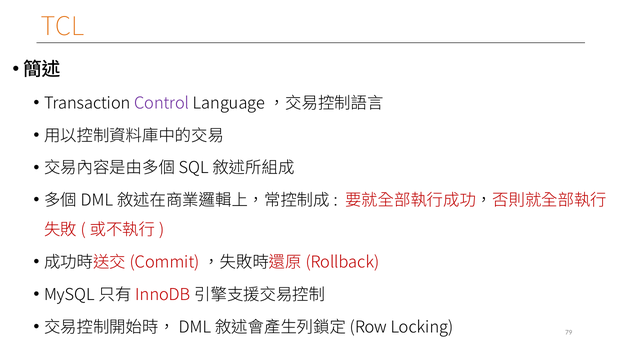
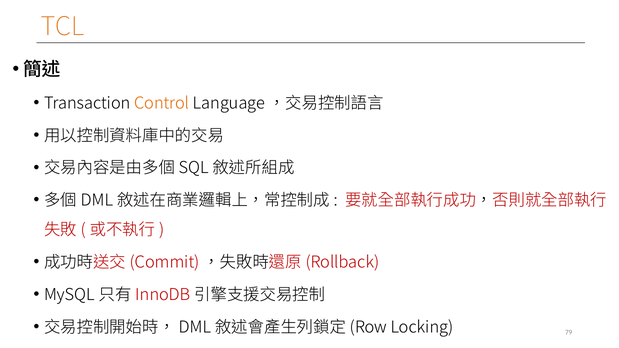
Control colour: purple -> orange
